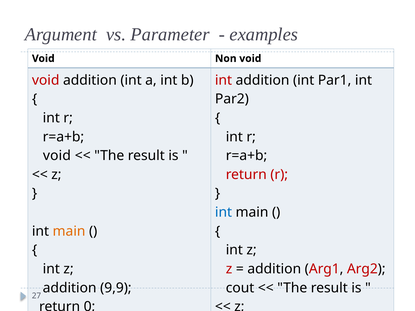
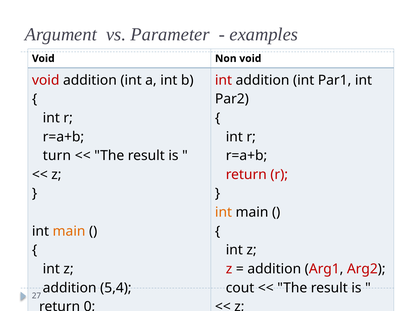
void at (57, 156): void -> turn
int at (224, 212) colour: blue -> orange
9,9: 9,9 -> 5,4
